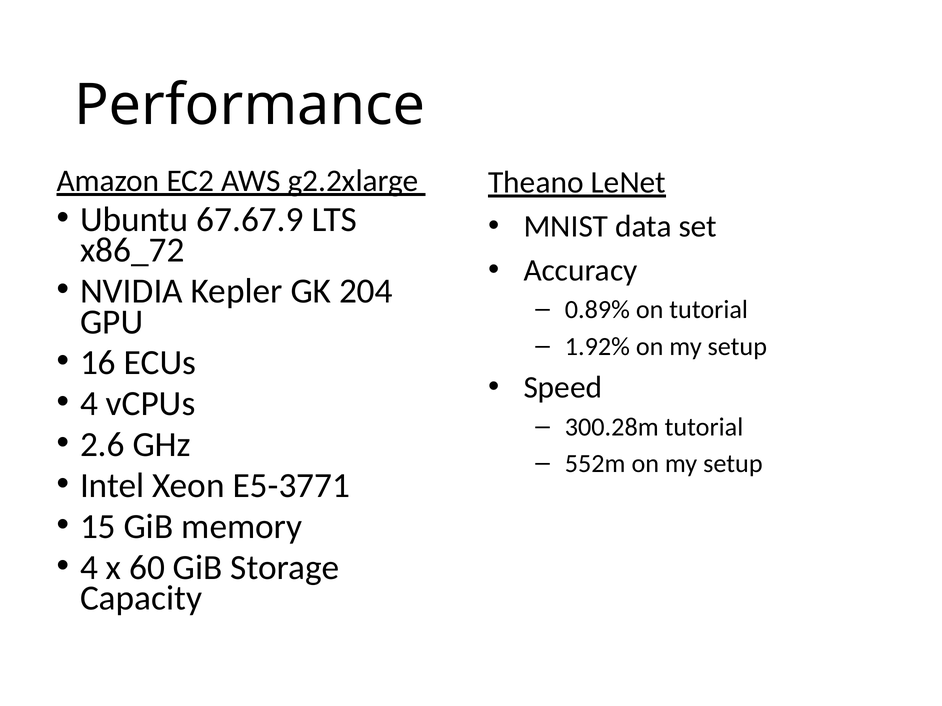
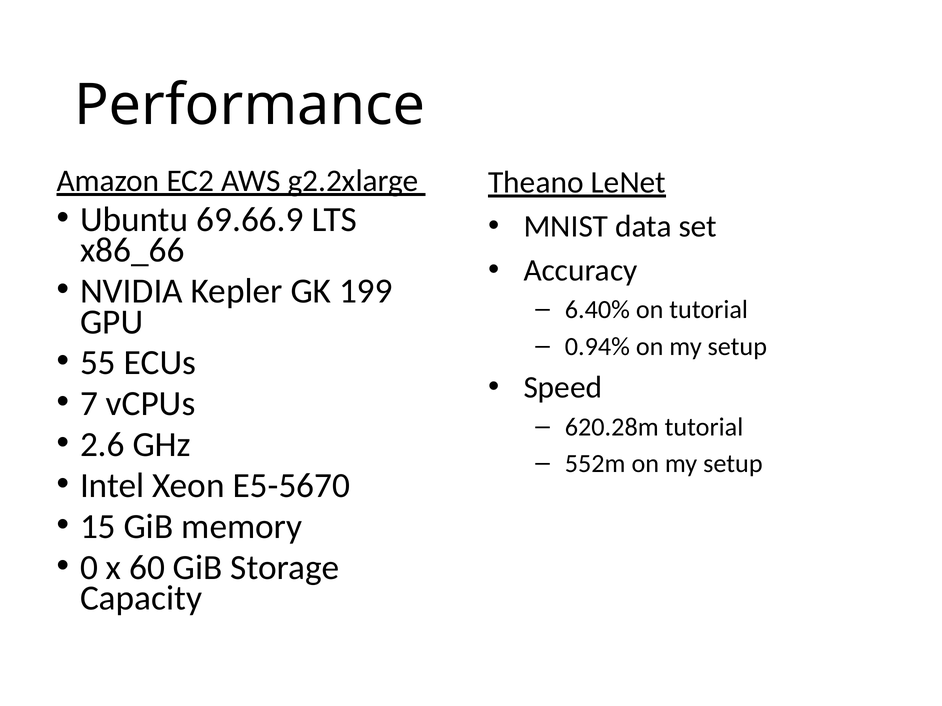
67.67.9: 67.67.9 -> 69.66.9
x86_72: x86_72 -> x86_66
204: 204 -> 199
0.89%: 0.89% -> 6.40%
1.92%: 1.92% -> 0.94%
16: 16 -> 55
4 at (89, 404): 4 -> 7
300.28m: 300.28m -> 620.28m
E5-3771: E5-3771 -> E5-5670
4 at (89, 568): 4 -> 0
